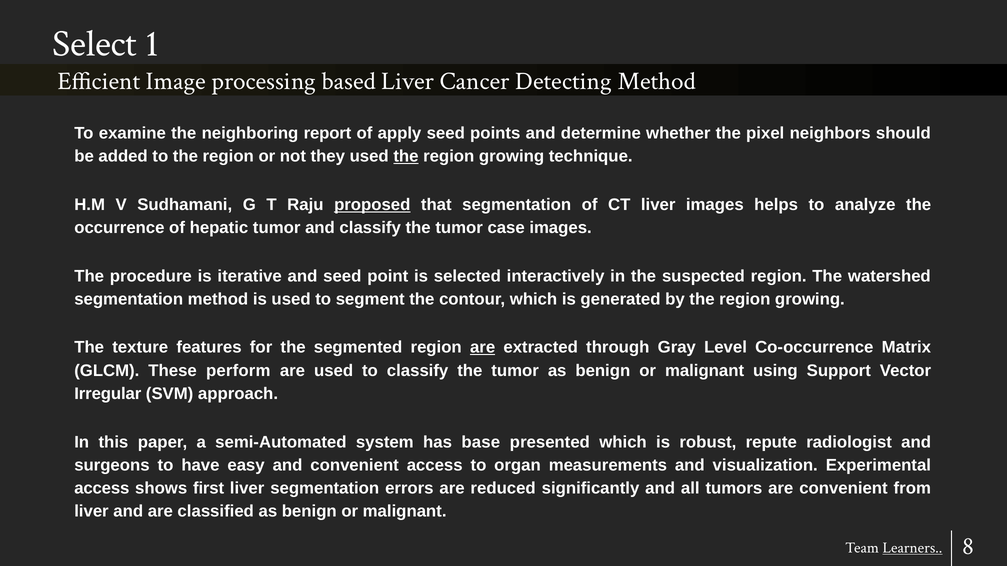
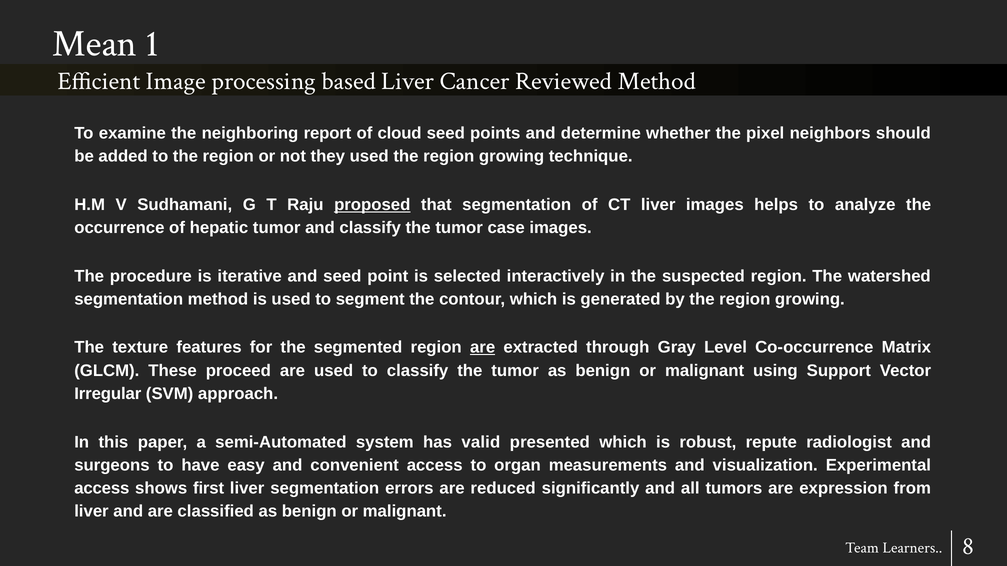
Select: Select -> Mean
Detecting: Detecting -> Reviewed
apply: apply -> cloud
the at (406, 156) underline: present -> none
perform: perform -> proceed
base: base -> valid
are convenient: convenient -> expression
Learners underline: present -> none
